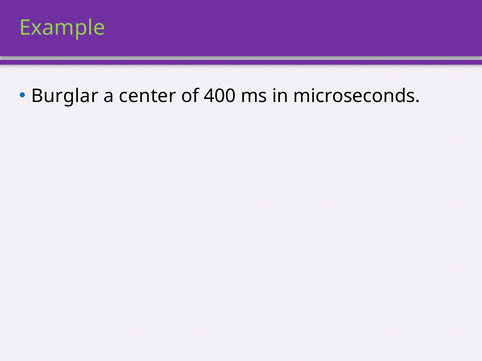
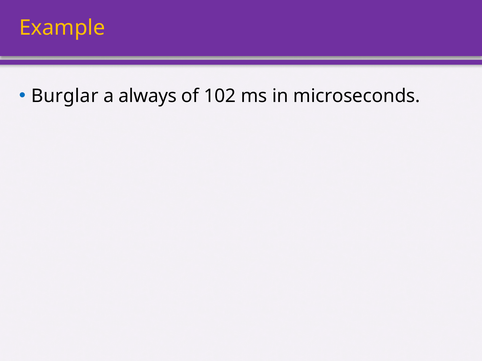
Example colour: light green -> yellow
center: center -> always
400: 400 -> 102
